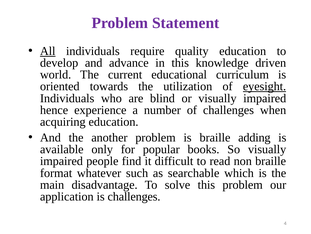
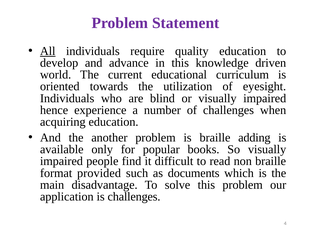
eyesight underline: present -> none
whatever: whatever -> provided
searchable: searchable -> documents
